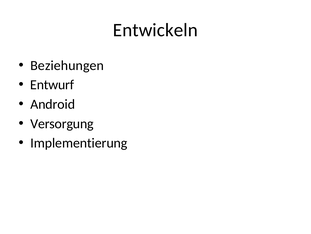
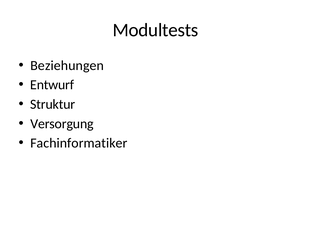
Entwickeln: Entwickeln -> Modultests
Android: Android -> Struktur
Implementierung: Implementierung -> Fachinformatiker
